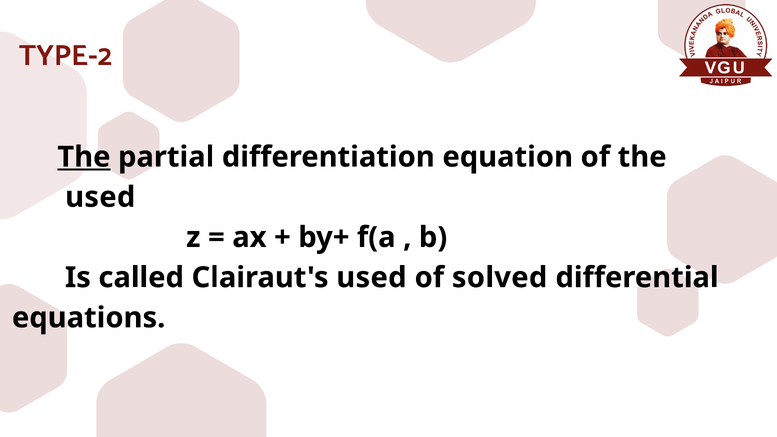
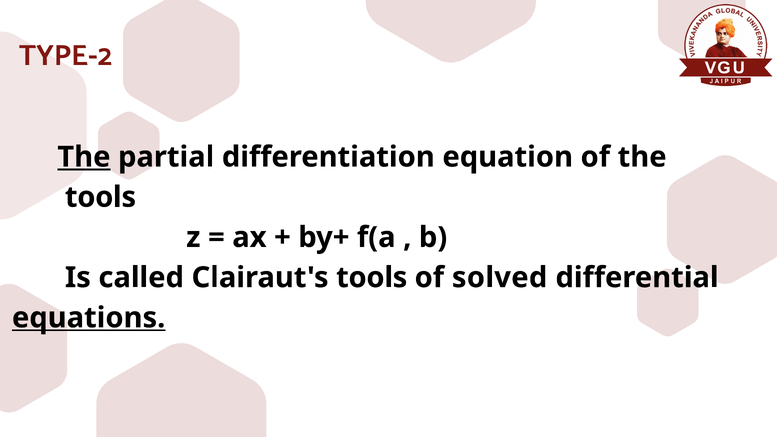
used at (100, 197): used -> tools
Clairaut's used: used -> tools
equations underline: none -> present
